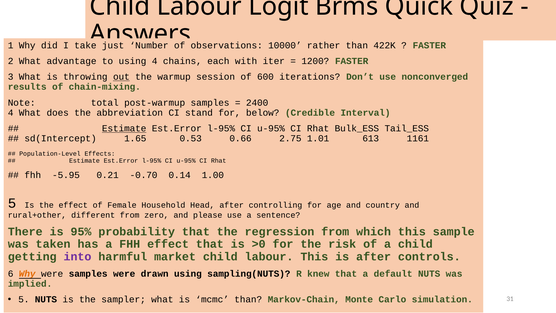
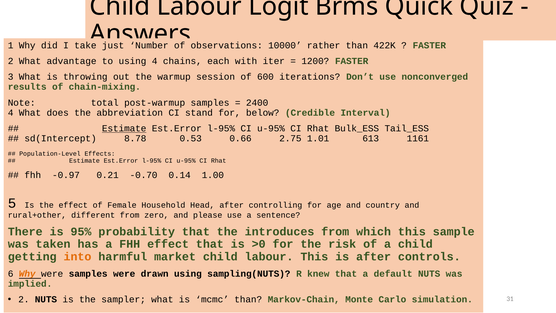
out underline: present -> none
1.65: 1.65 -> 8.78
-5.95: -5.95 -> -0.97
regression: regression -> introduces
into colour: purple -> orange
5 at (24, 299): 5 -> 2
